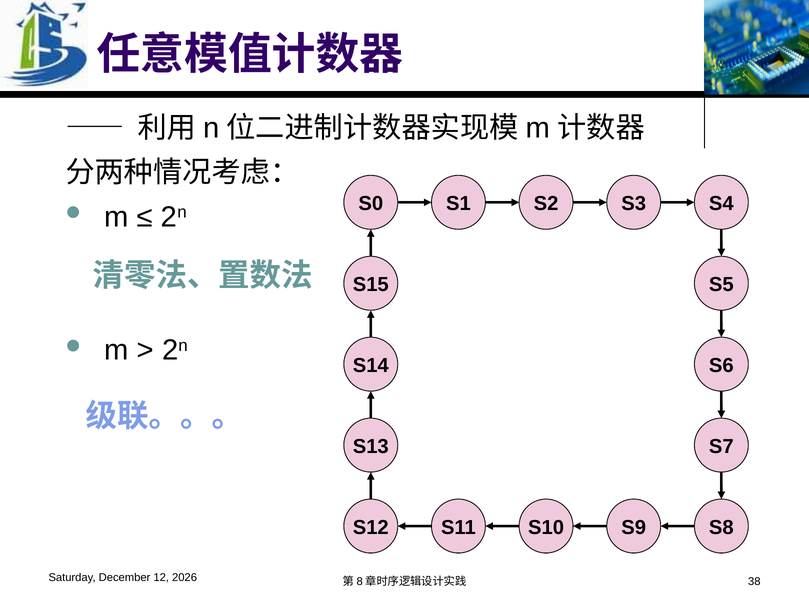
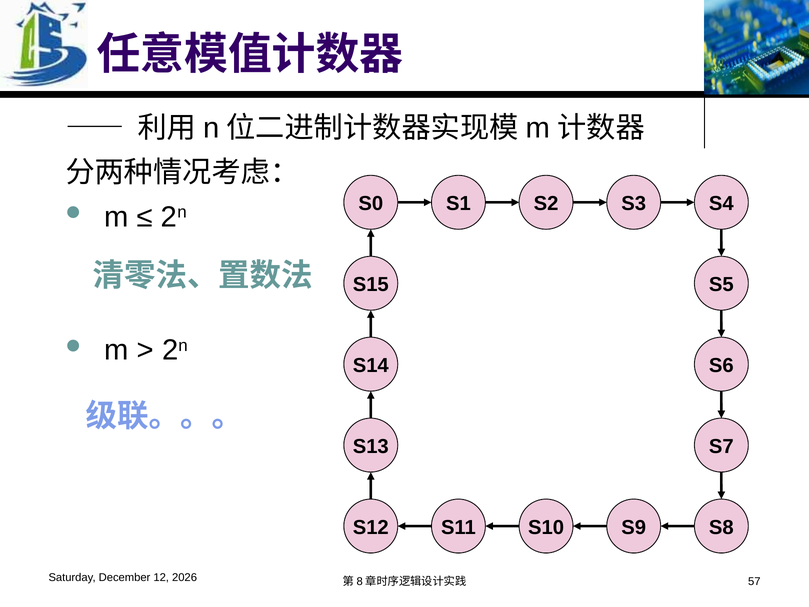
38: 38 -> 57
